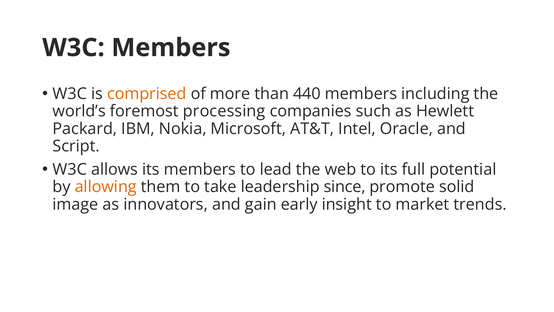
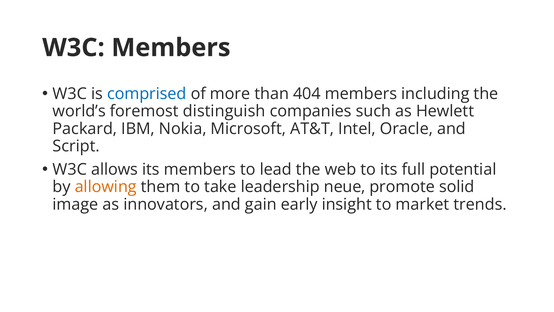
comprised colour: orange -> blue
440: 440 -> 404
processing: processing -> distinguish
since: since -> neue
